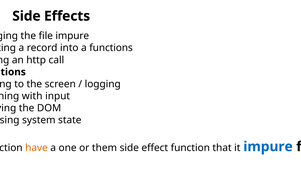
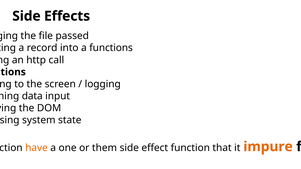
file impure: impure -> passed
with: with -> data
impure at (268, 147) colour: blue -> orange
